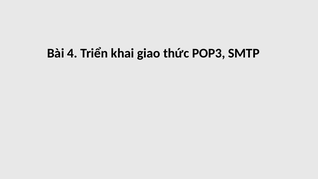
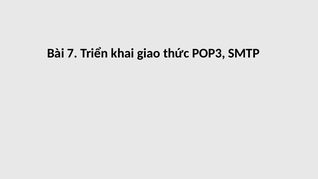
4: 4 -> 7
